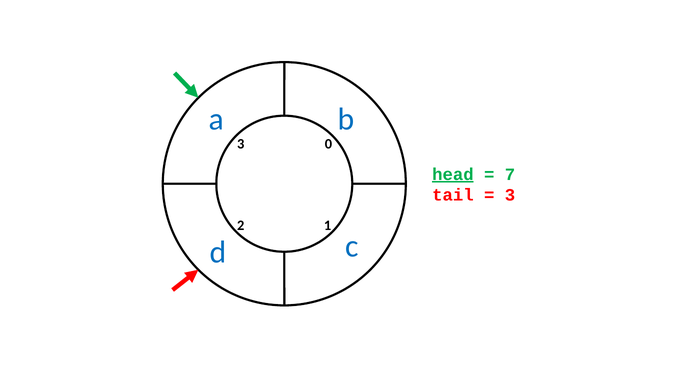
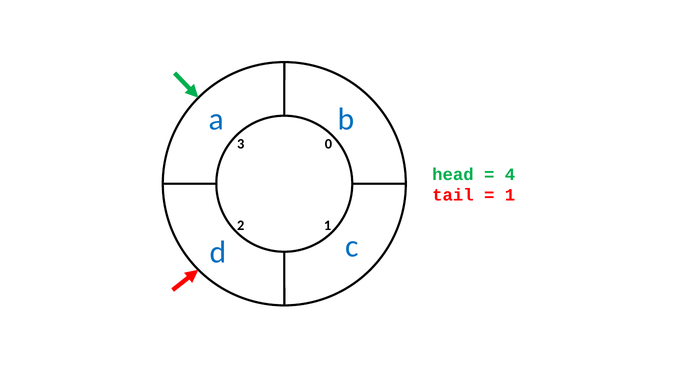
head underline: present -> none
7: 7 -> 4
3 at (510, 195): 3 -> 1
